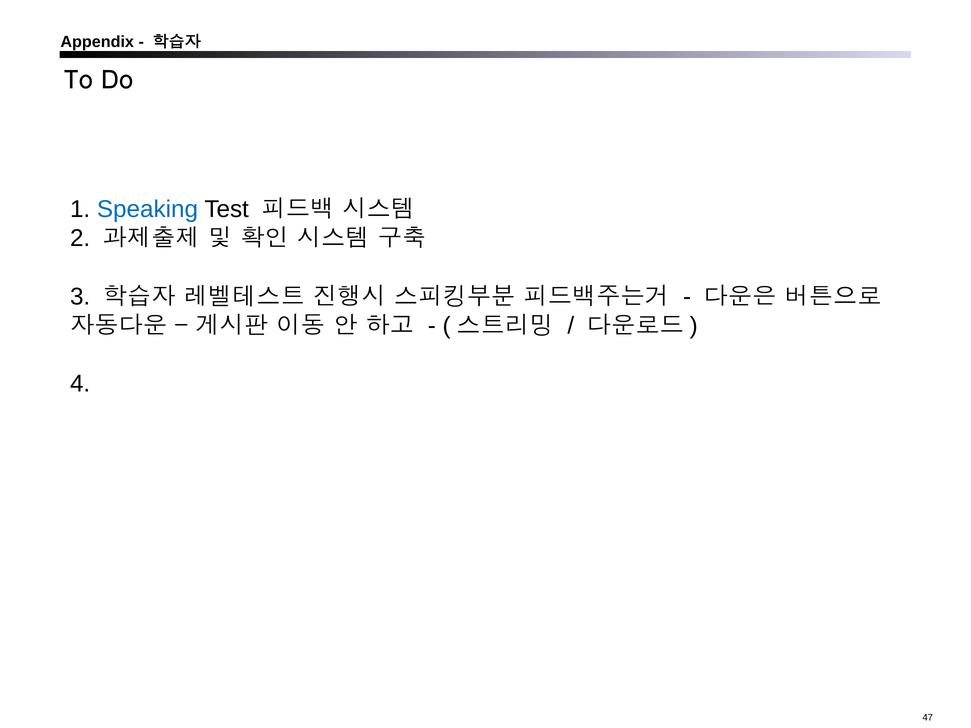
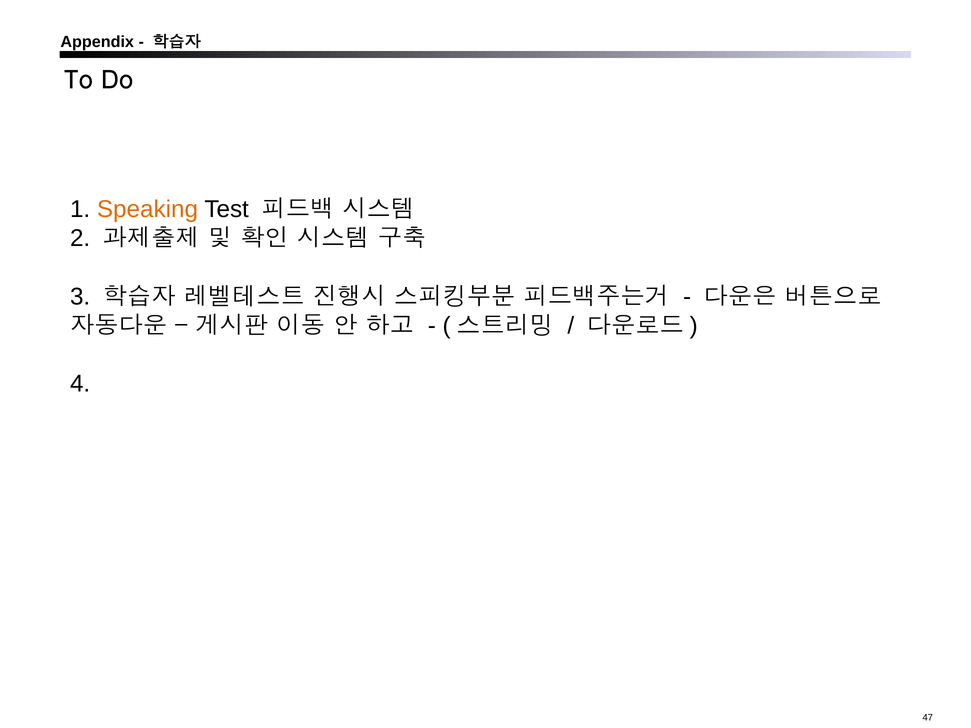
Speaking colour: blue -> orange
